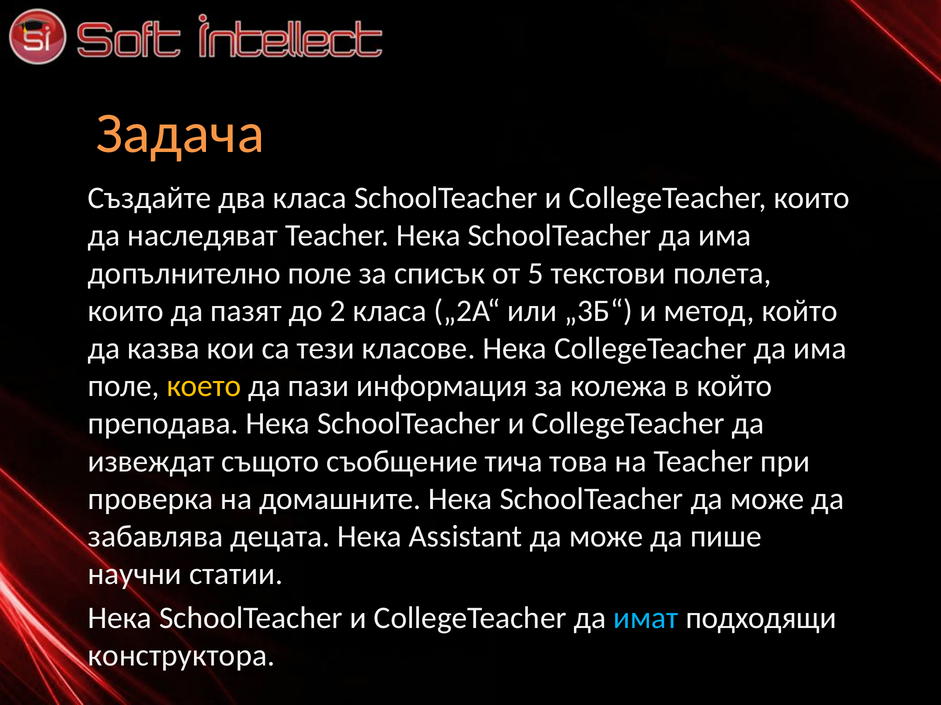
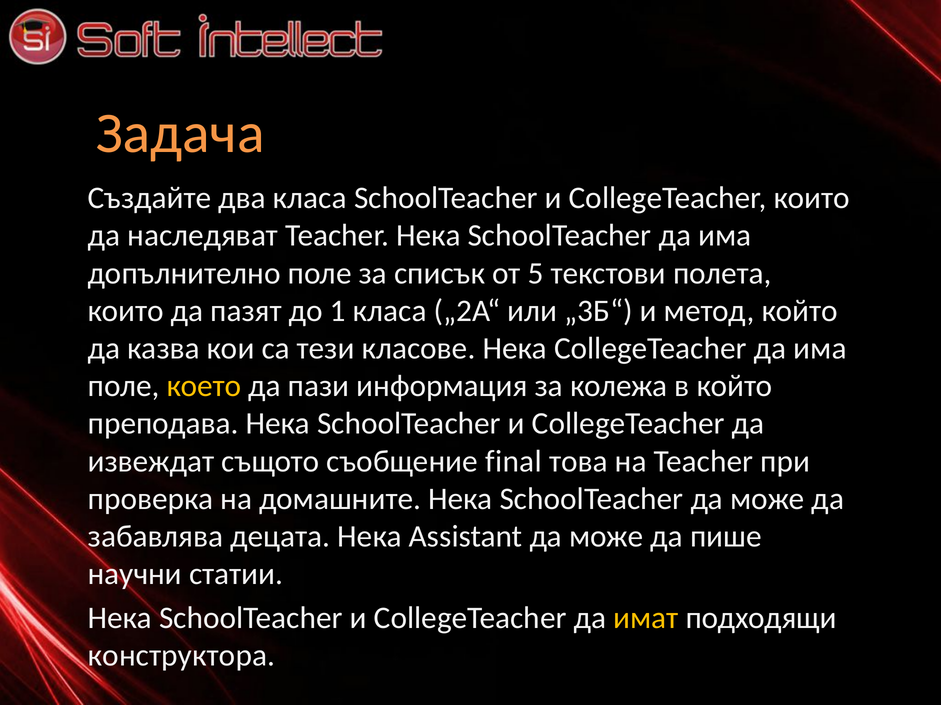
2: 2 -> 1
тича: тича -> final
имат colour: light blue -> yellow
